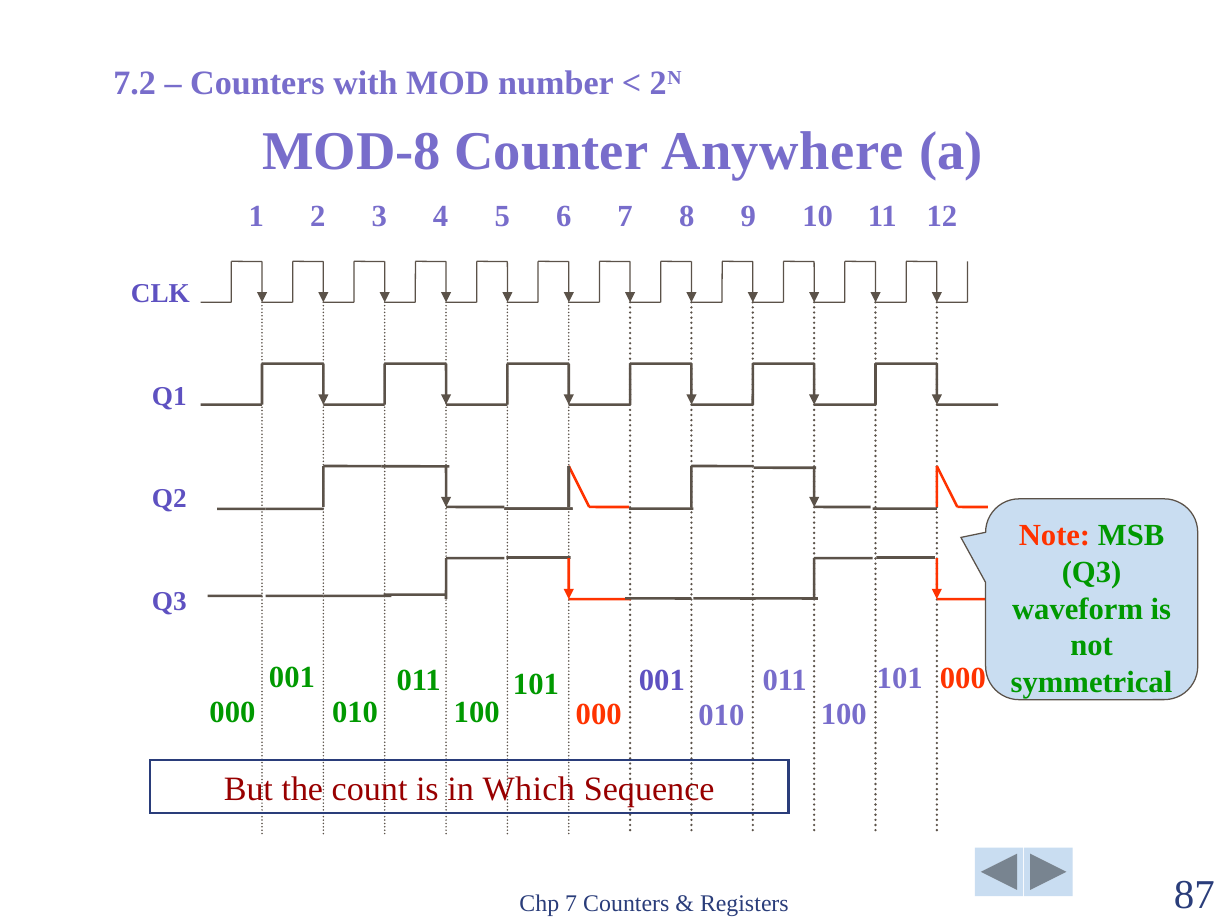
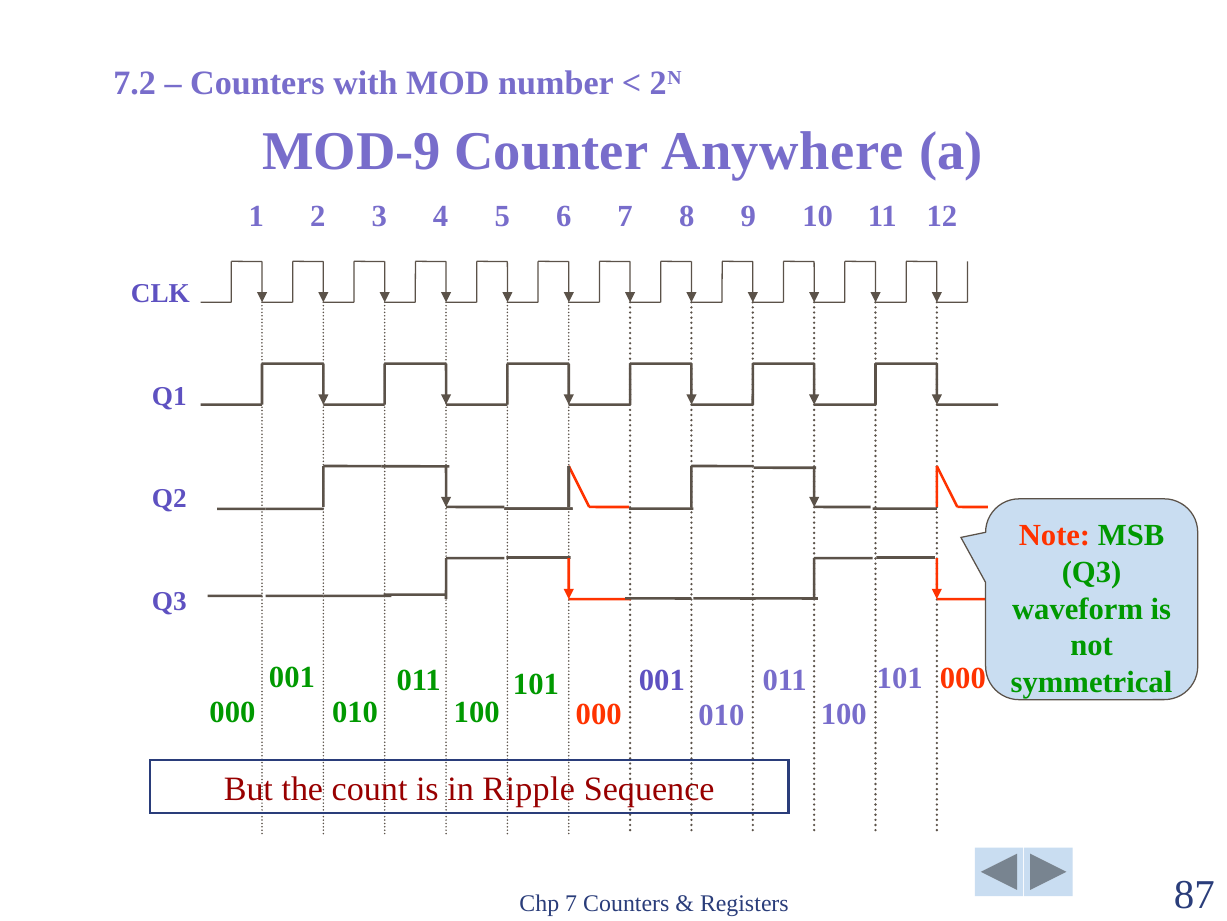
MOD-8: MOD-8 -> MOD-9
Which: Which -> Ripple
